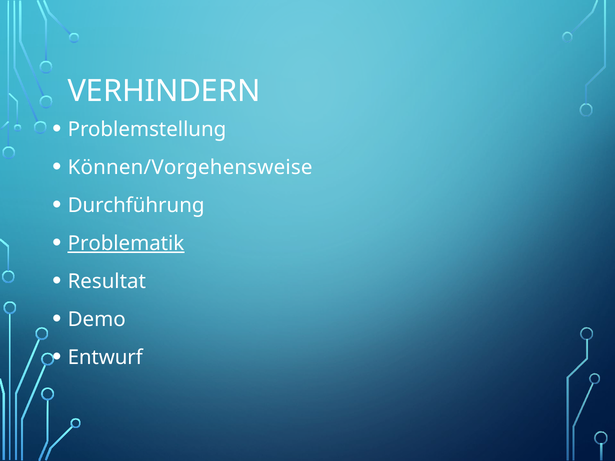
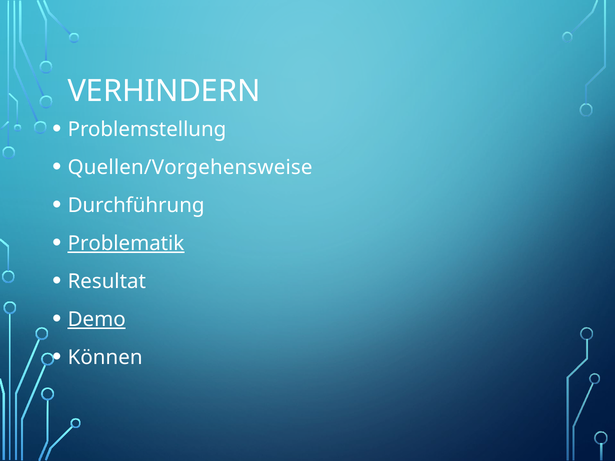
Können/Vorgehensweise: Können/Vorgehensweise -> Quellen/Vorgehensweise
Demo underline: none -> present
Entwurf: Entwurf -> Können
